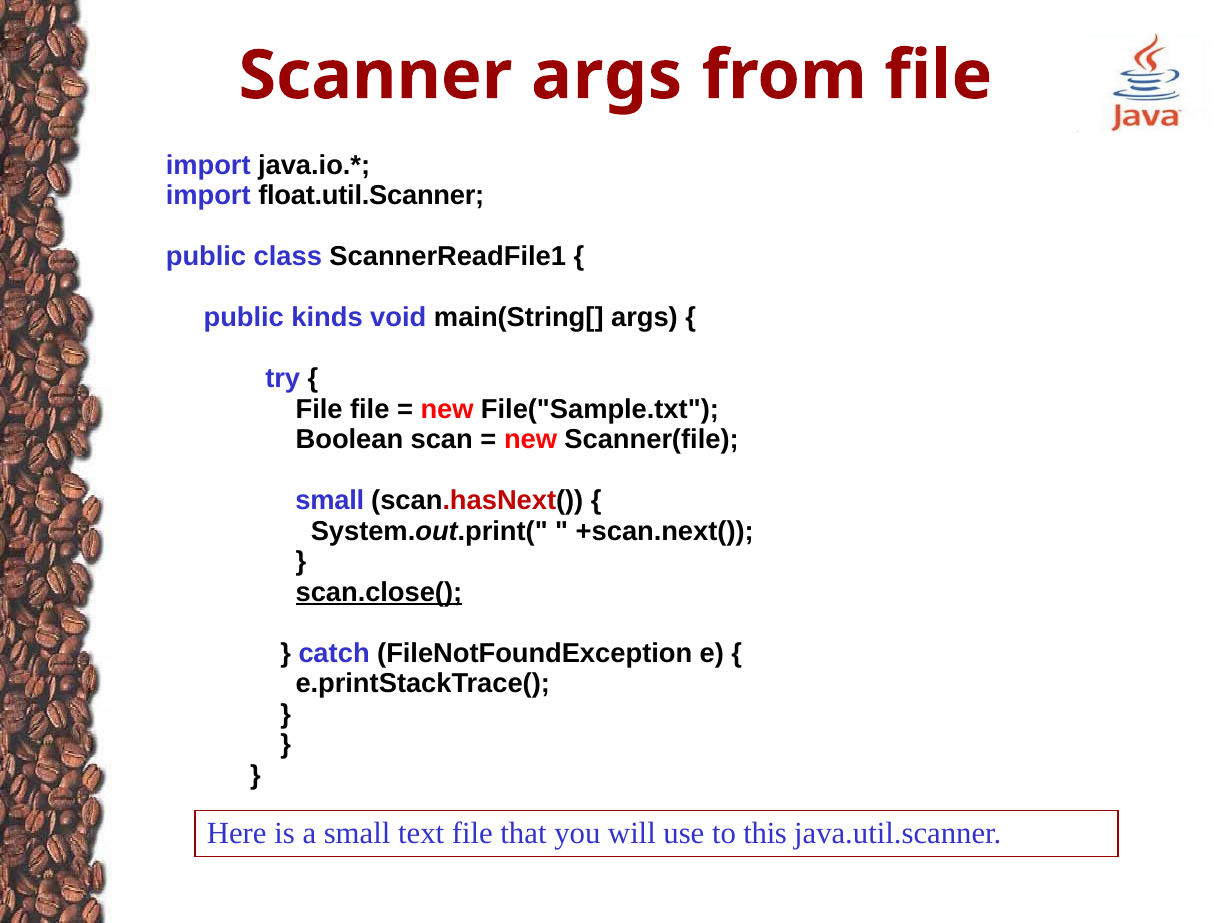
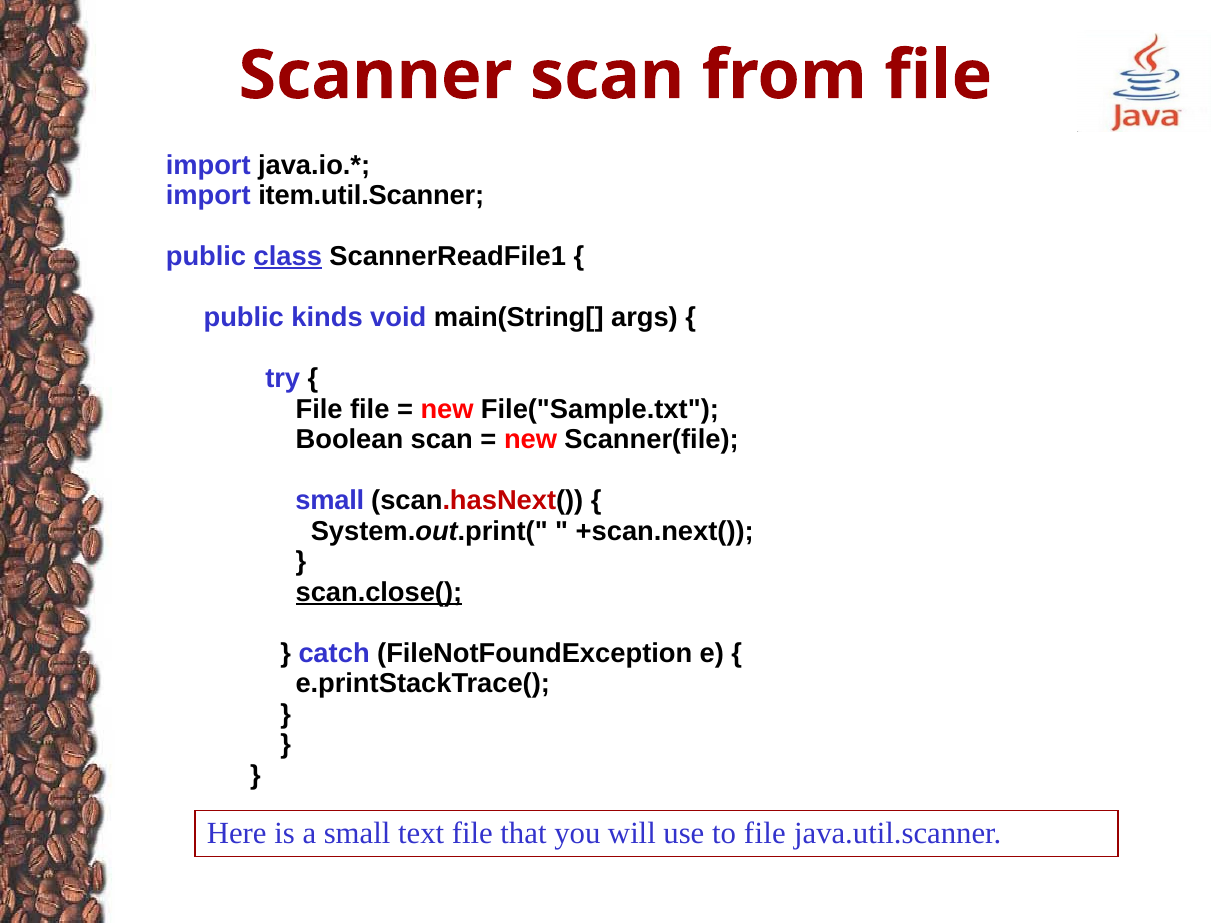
Scanner args: args -> scan
float.util.Scanner: float.util.Scanner -> item.util.Scanner
class underline: none -> present
to this: this -> file
